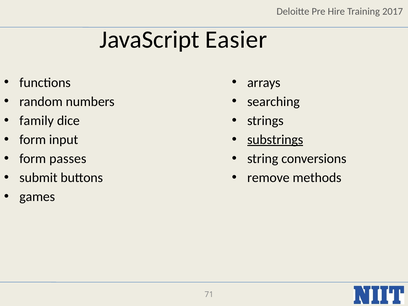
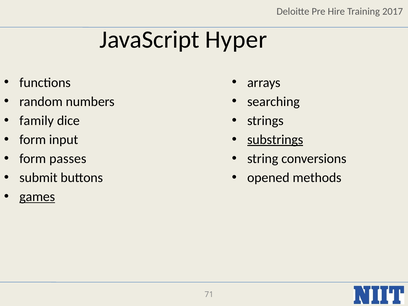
Easier: Easier -> Hyper
remove: remove -> opened
games underline: none -> present
